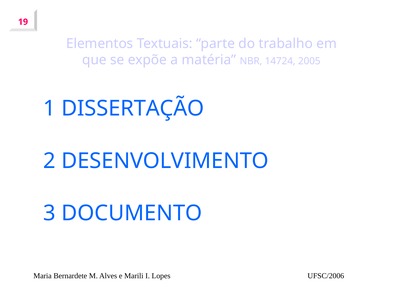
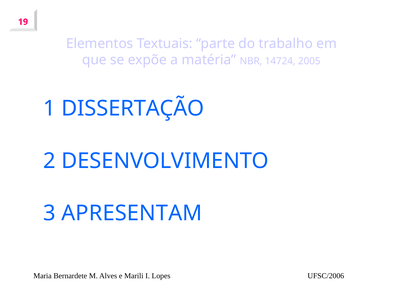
DOCUMENTO: DOCUMENTO -> APRESENTAM
